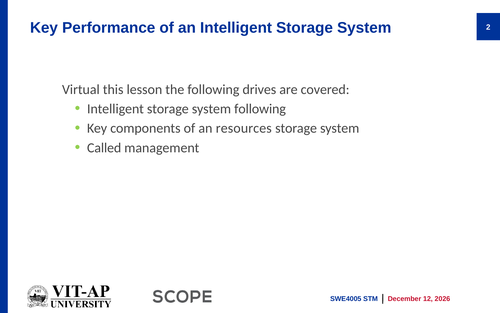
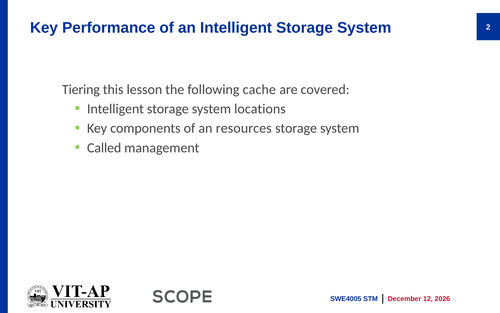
Virtual: Virtual -> Tiering
drives: drives -> cache
system following: following -> locations
